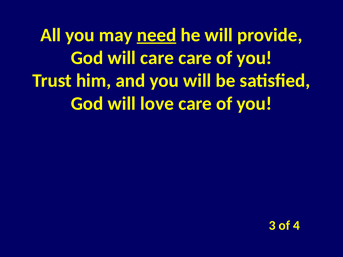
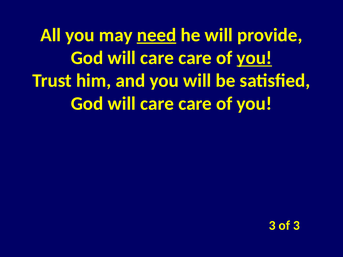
you at (254, 58) underline: none -> present
love at (157, 104): love -> care
of 4: 4 -> 3
